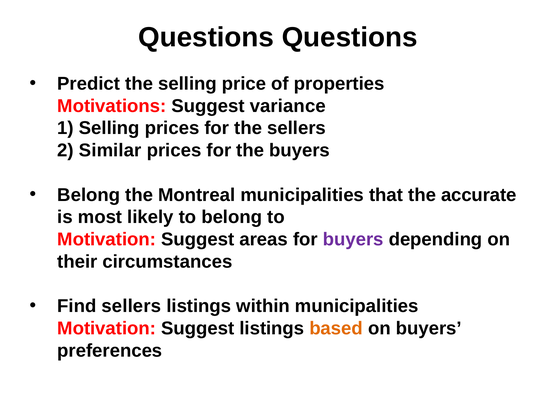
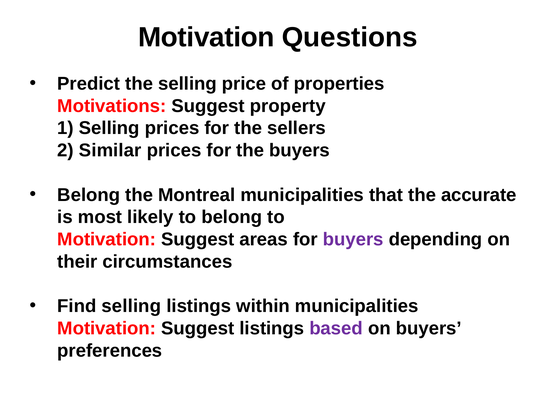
Questions at (206, 37): Questions -> Motivation
variance: variance -> property
Find sellers: sellers -> selling
based colour: orange -> purple
